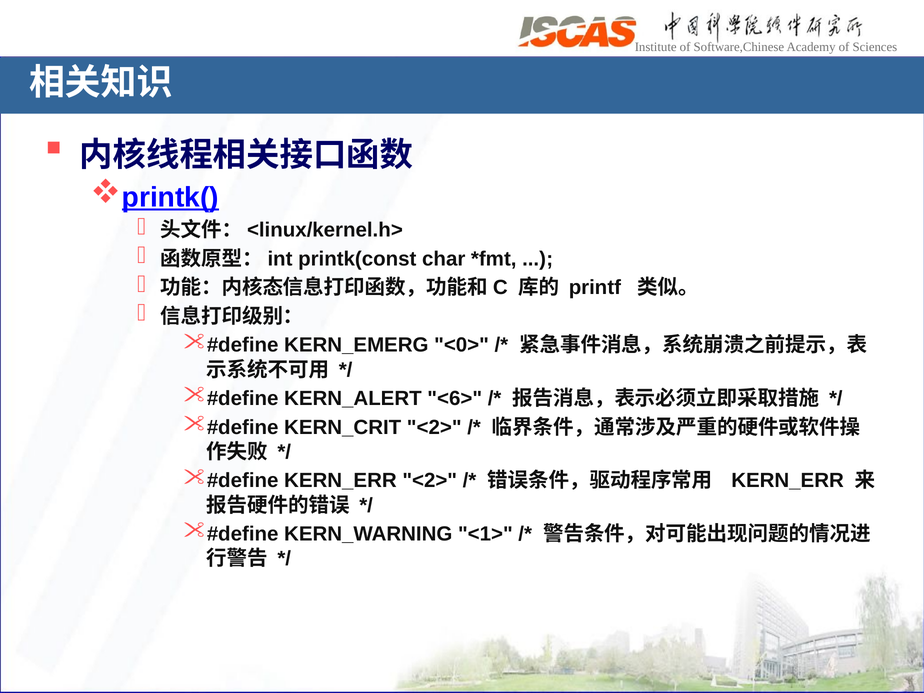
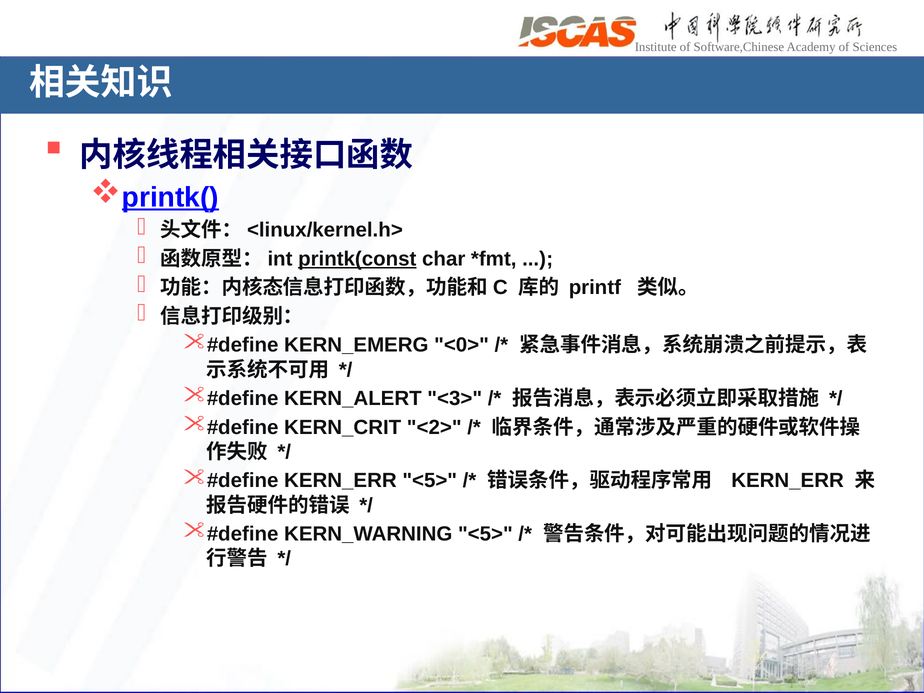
printk(const underline: none -> present
<6>: <6> -> <3>
KERN_ERR <2>: <2> -> <5>
KERN_WARNING <1>: <1> -> <5>
